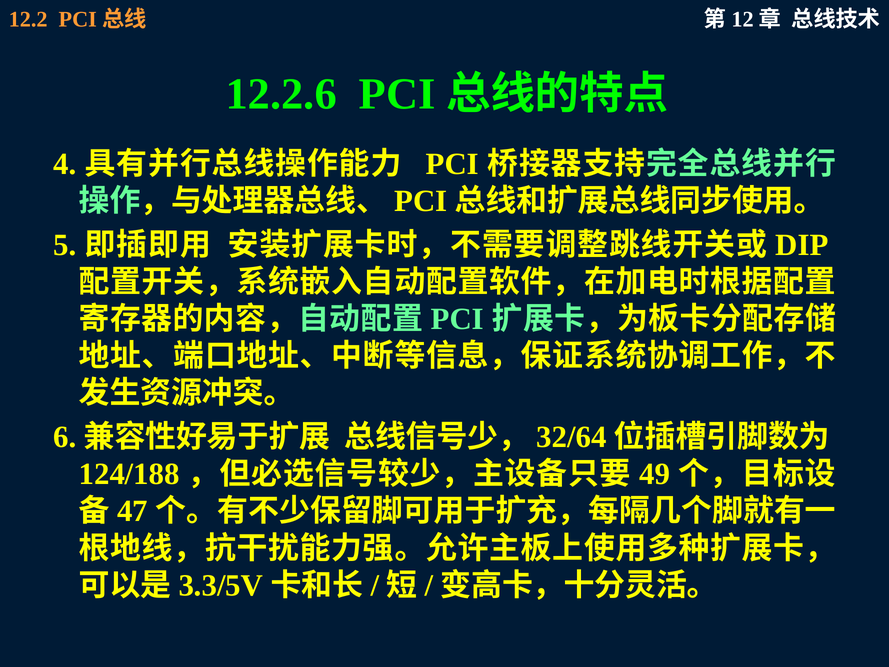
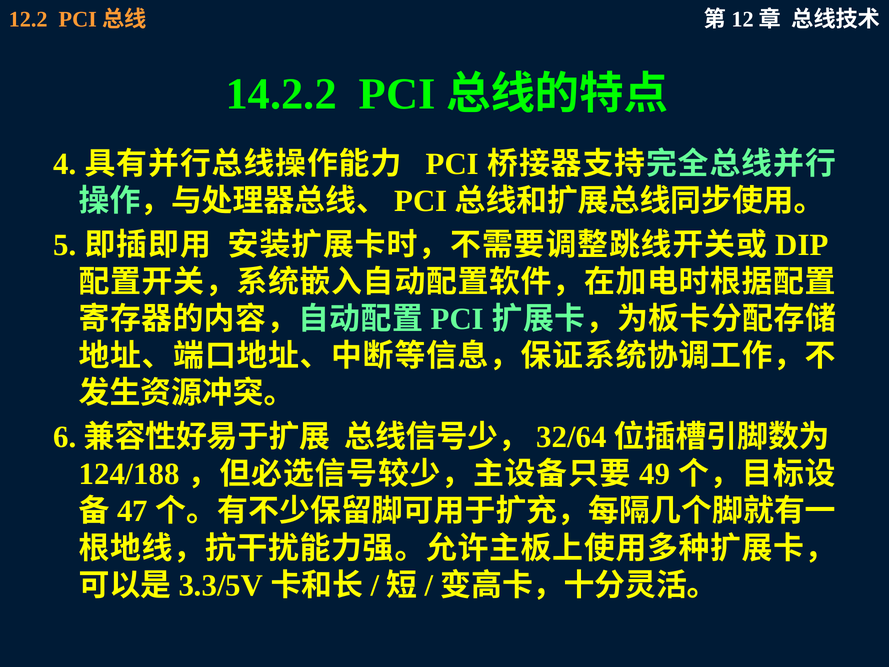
12.2.6: 12.2.6 -> 14.2.2
